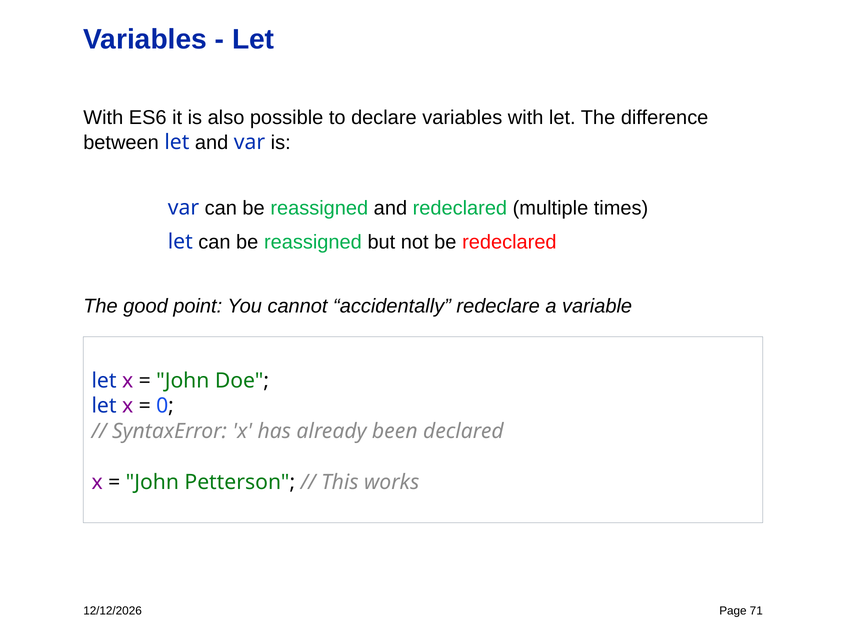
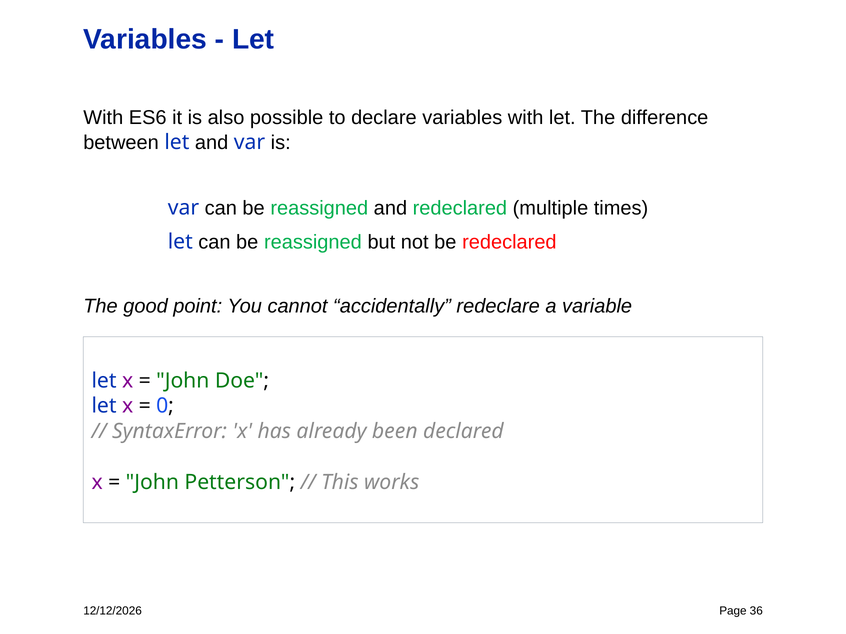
71: 71 -> 36
